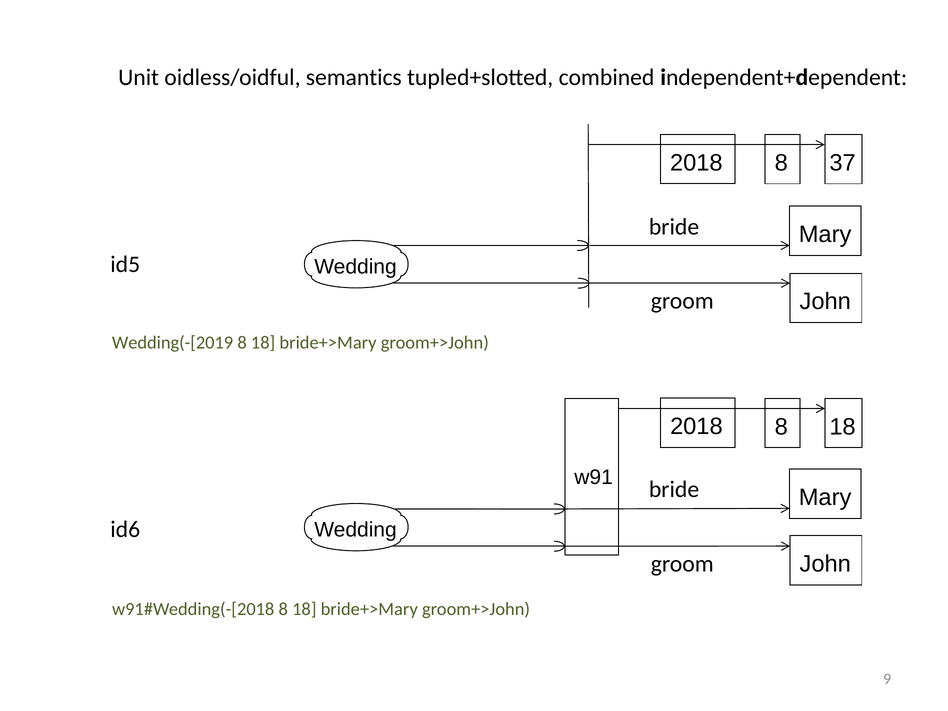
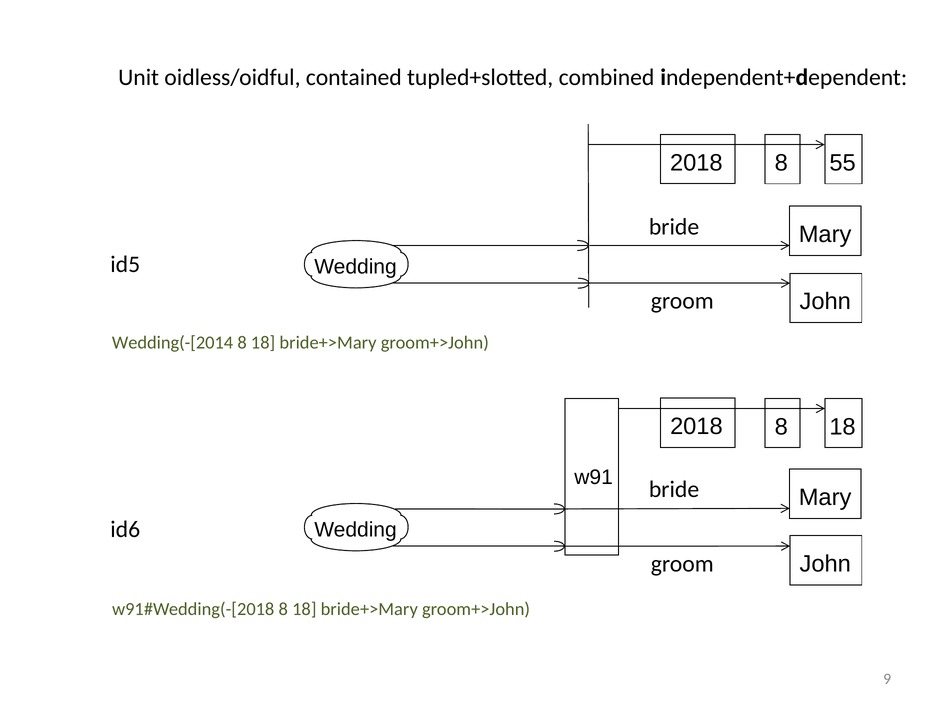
semantics: semantics -> contained
37: 37 -> 55
Wedding(-[2019: Wedding(-[2019 -> Wedding(-[2014
